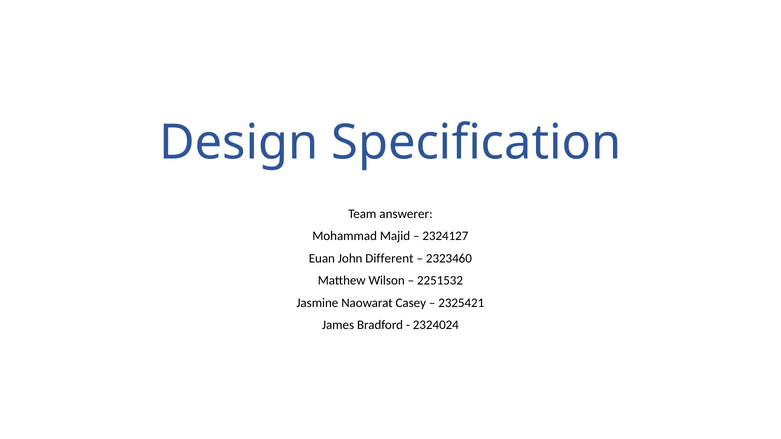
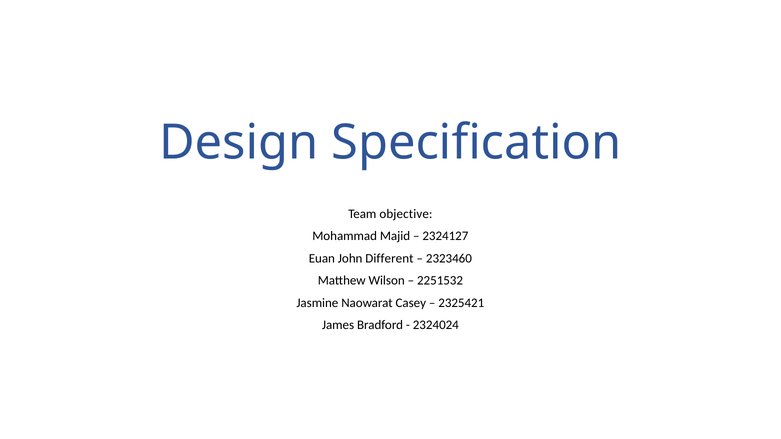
answerer: answerer -> objective
